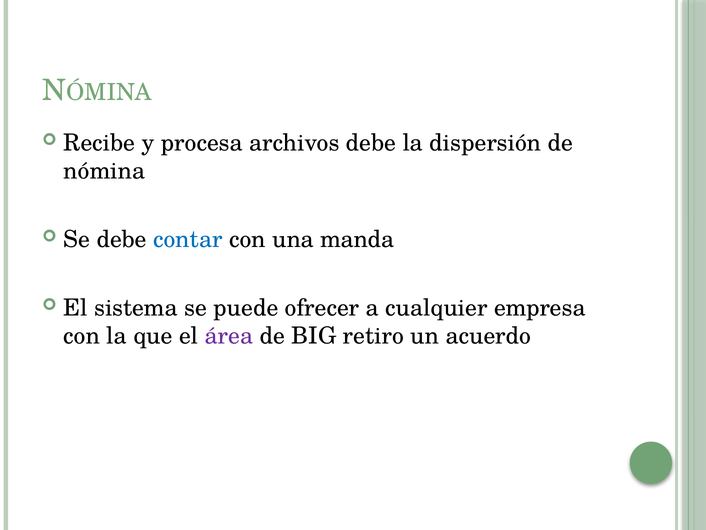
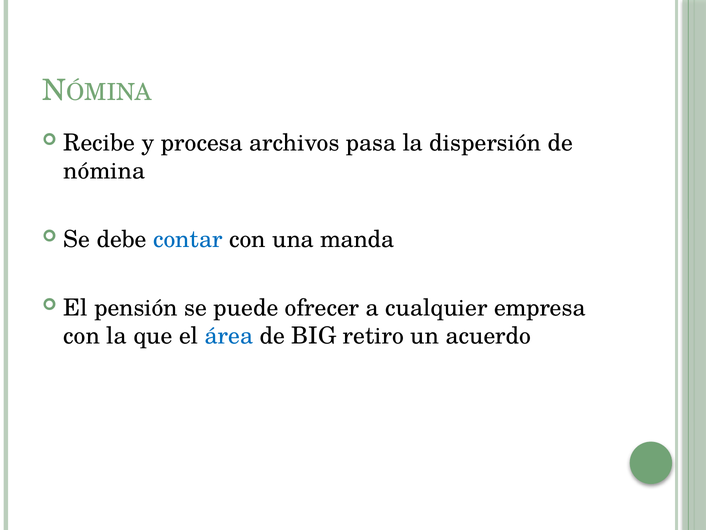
archivos debe: debe -> pasa
sistema: sistema -> pensión
área colour: purple -> blue
